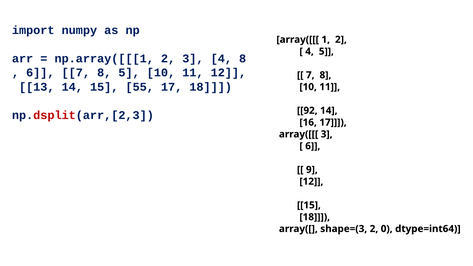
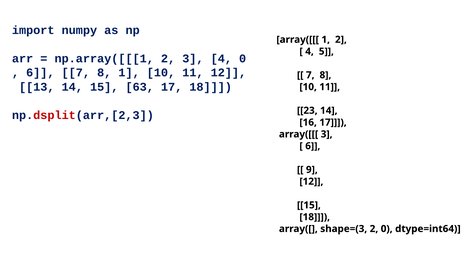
4 8: 8 -> 0
8 5: 5 -> 1
55: 55 -> 63
92: 92 -> 23
